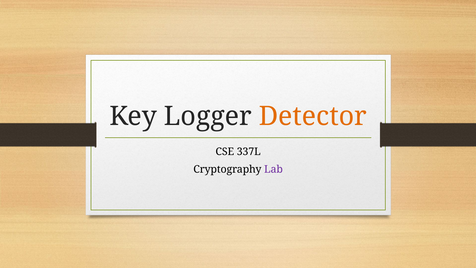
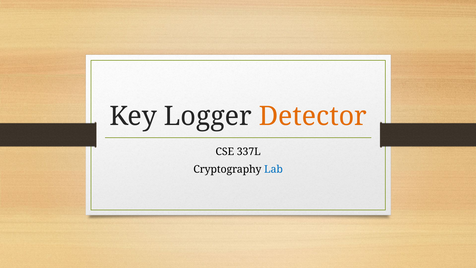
Lab colour: purple -> blue
